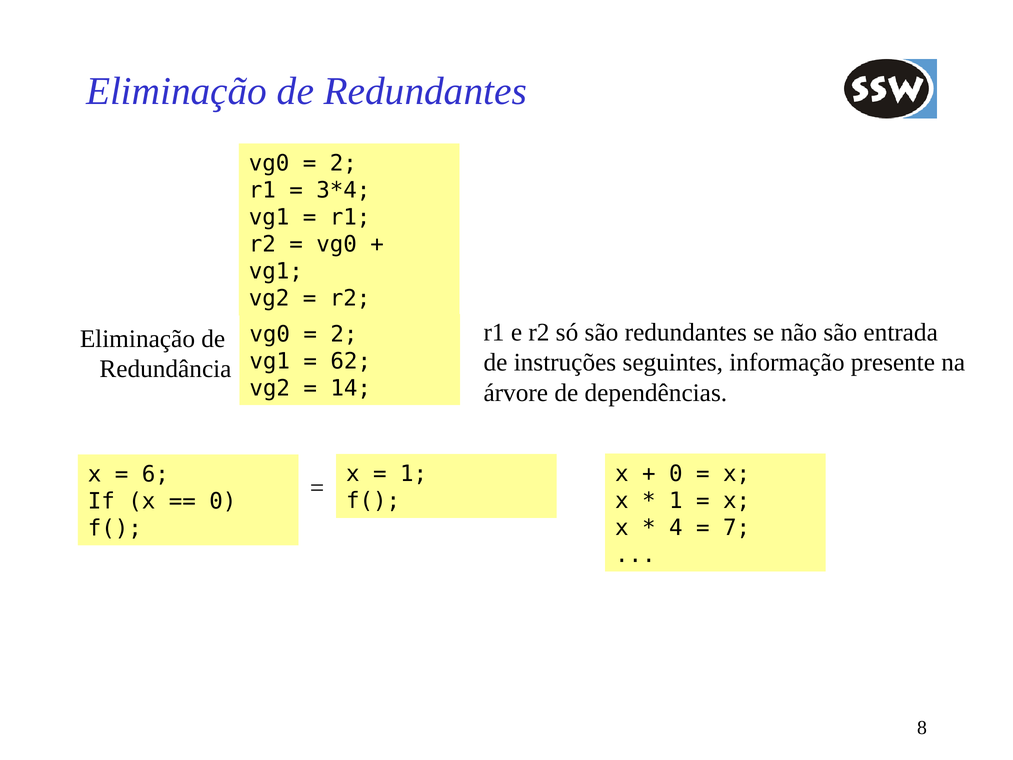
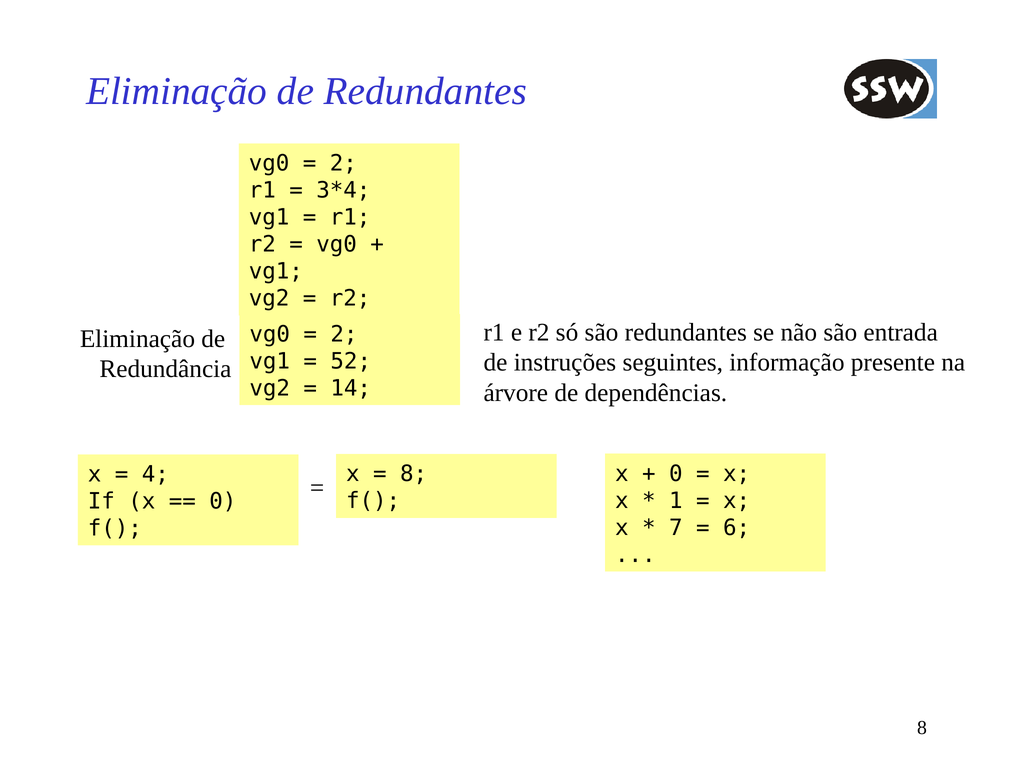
62: 62 -> 52
1 at (414, 474): 1 -> 8
6: 6 -> 4
4: 4 -> 7
7: 7 -> 6
